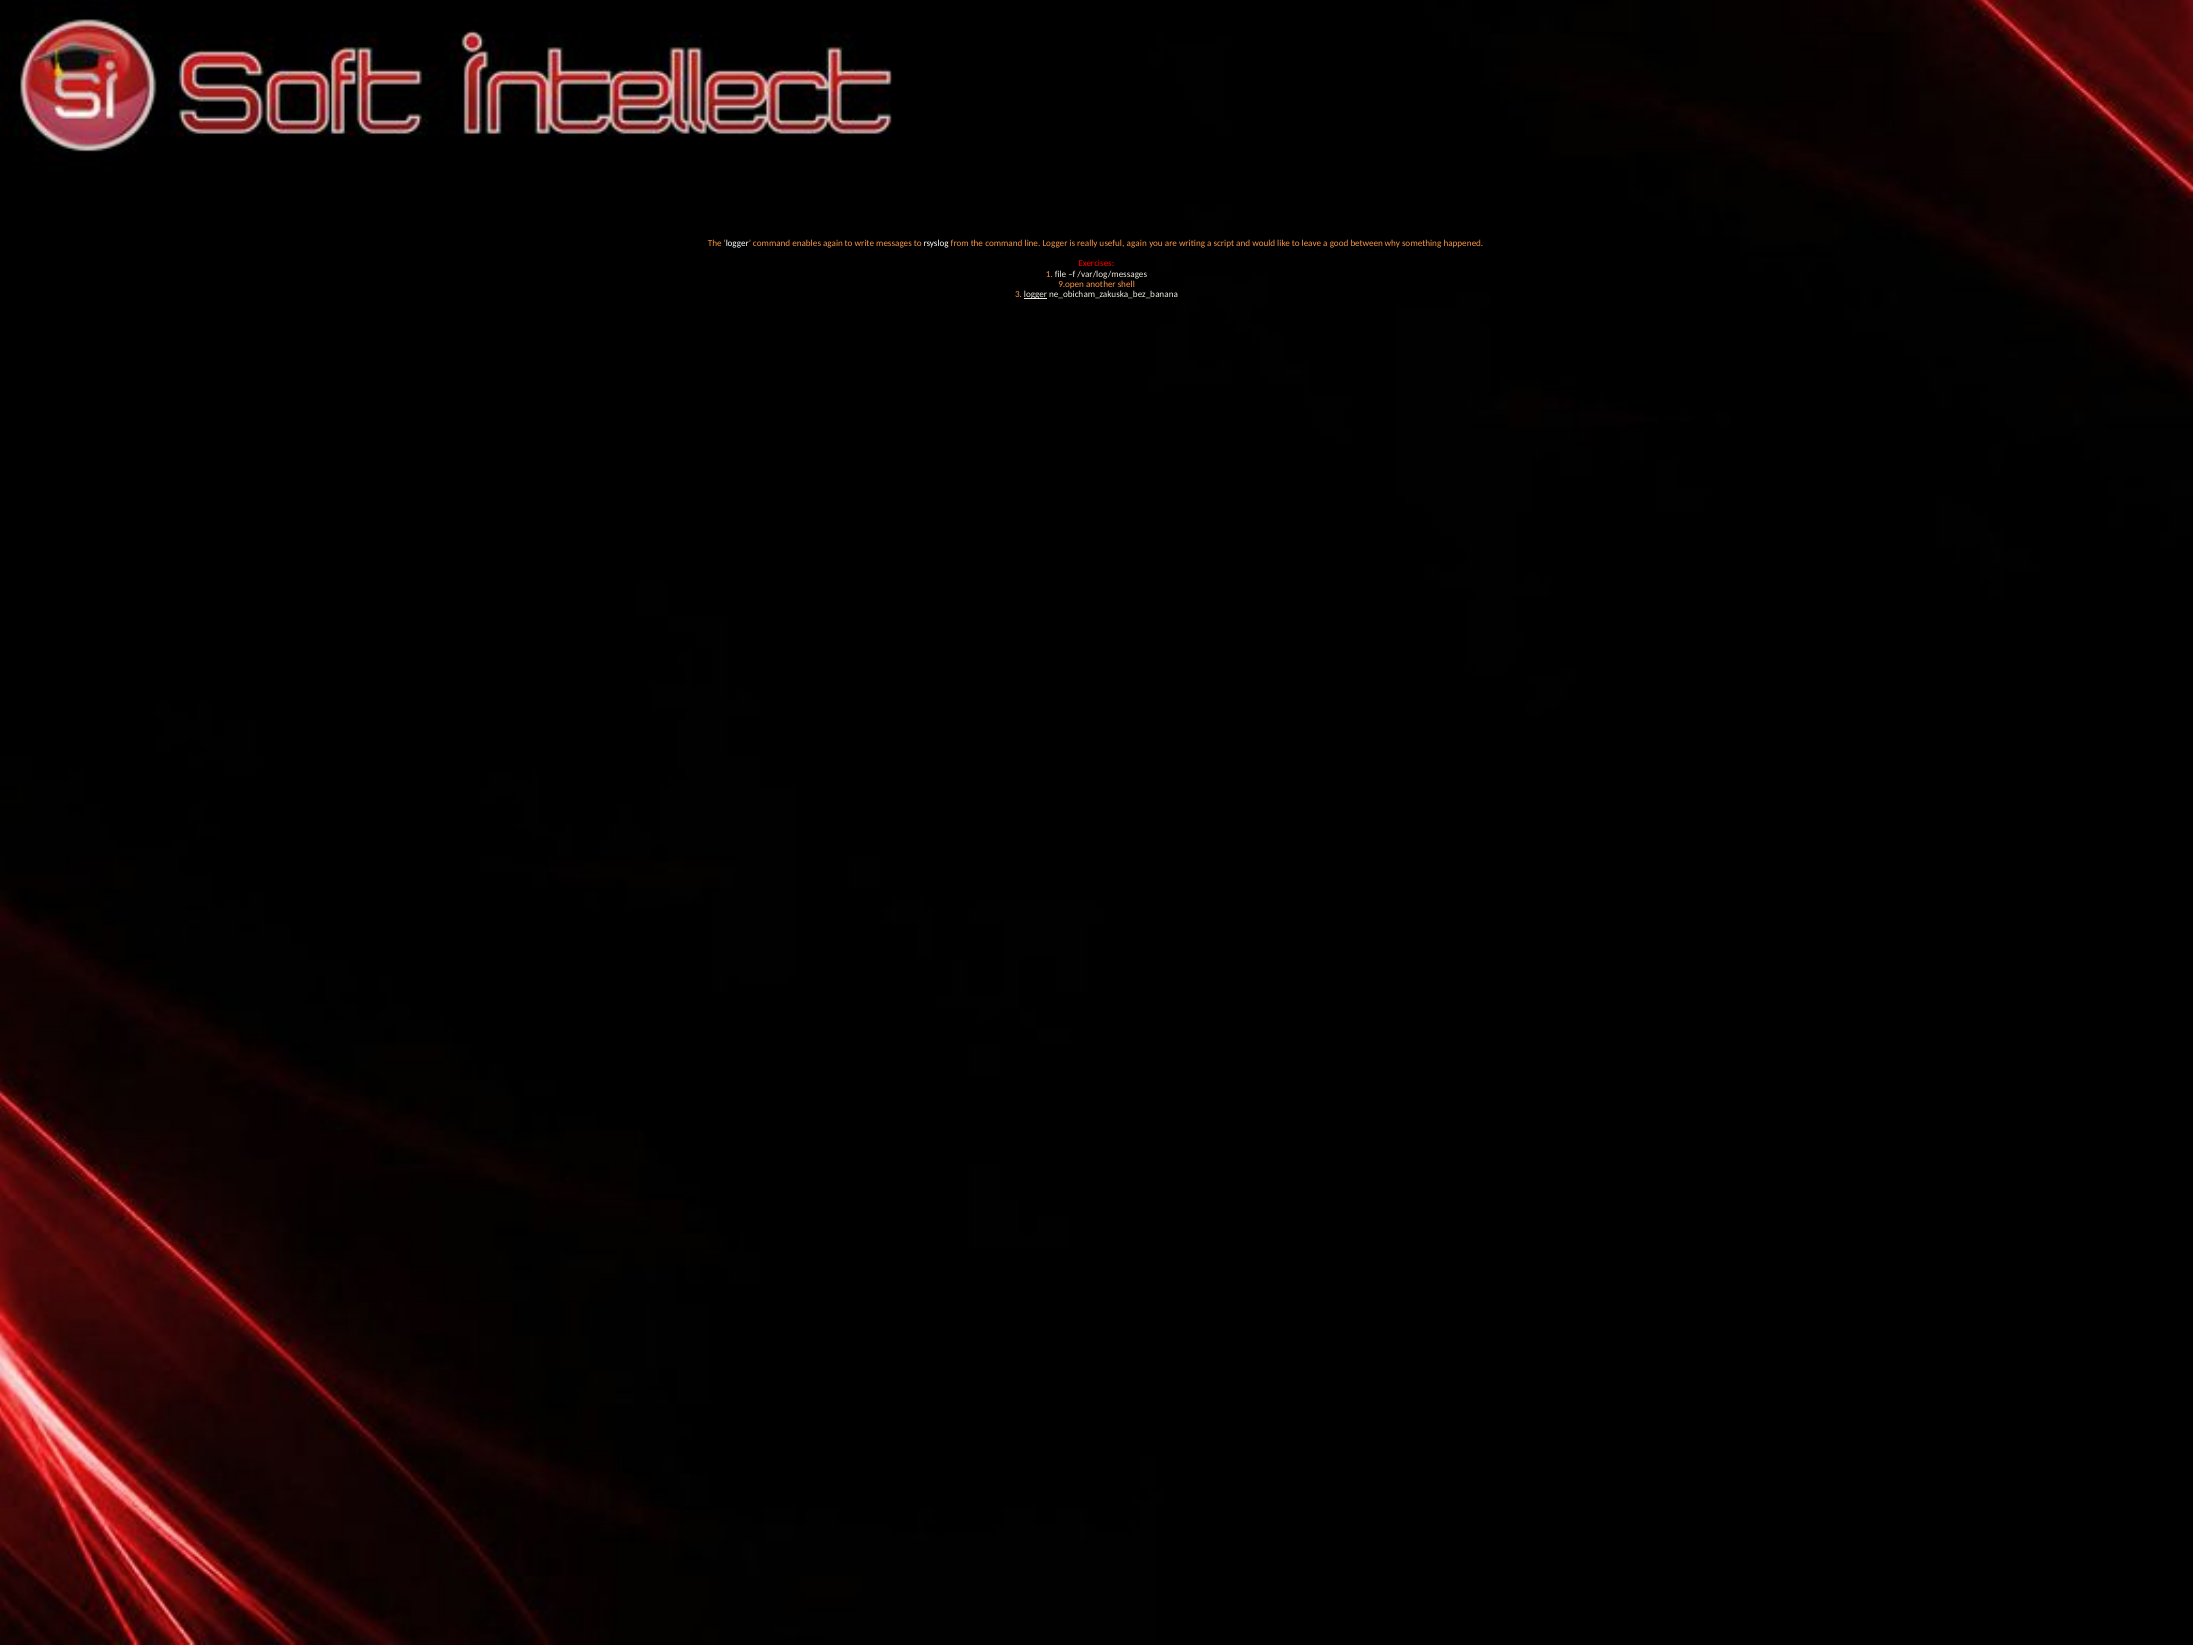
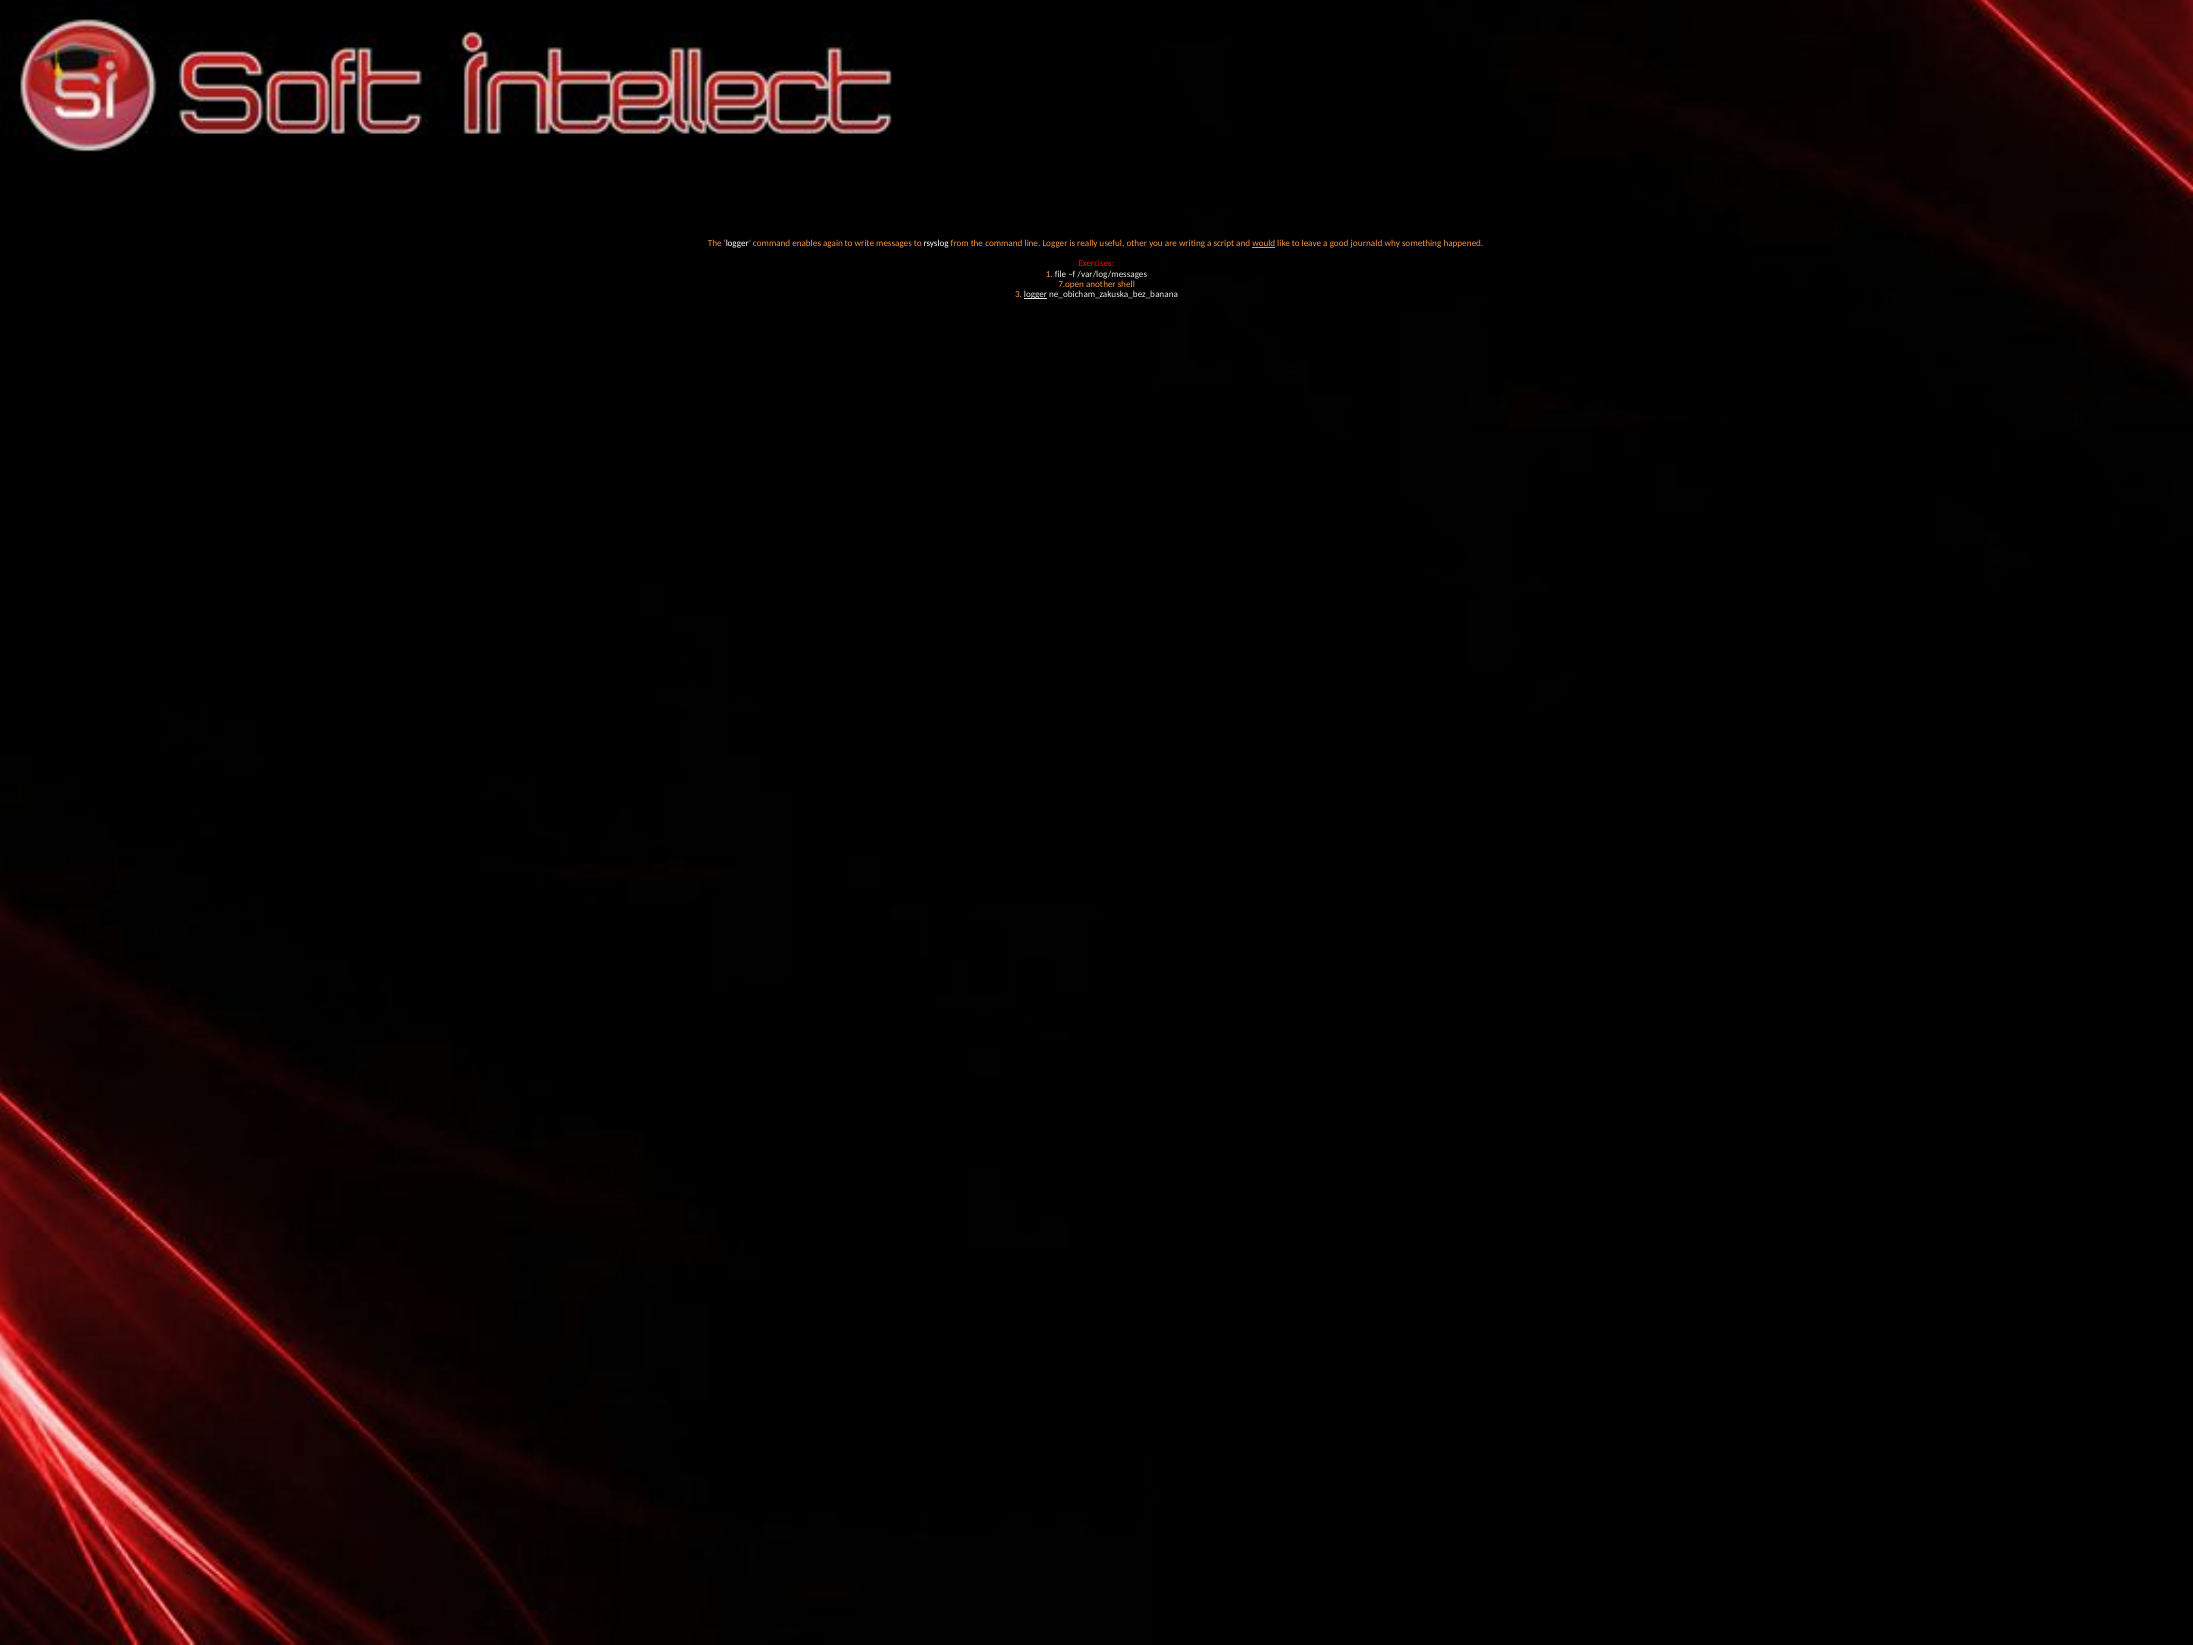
useful again: again -> other
would underline: none -> present
between: between -> journald
9.open: 9.open -> 7.open
